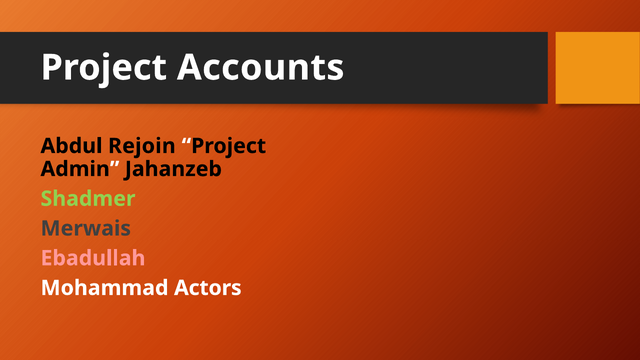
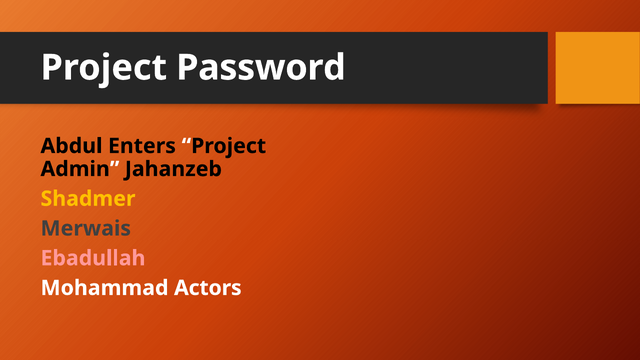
Accounts: Accounts -> Password
Rejoin: Rejoin -> Enters
Shadmer colour: light green -> yellow
